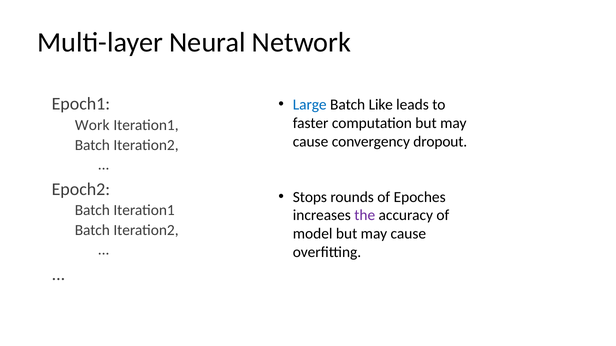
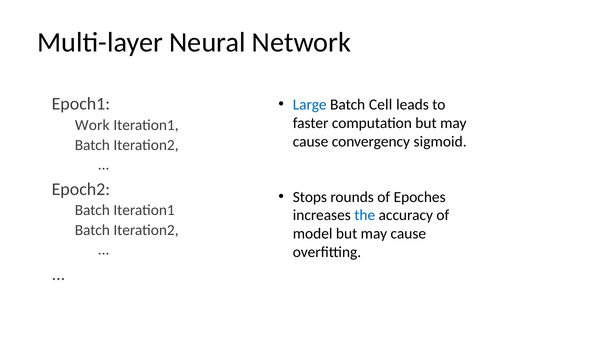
Like: Like -> Cell
dropout: dropout -> sigmoid
the colour: purple -> blue
